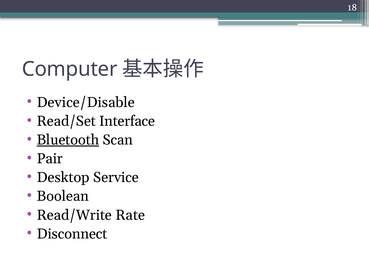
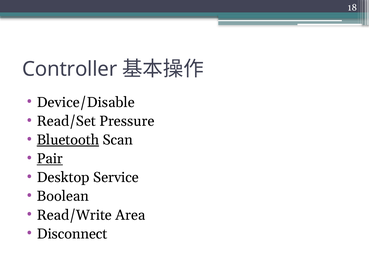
Computer: Computer -> Controller
Interface: Interface -> Pressure
Pair underline: none -> present
Rate: Rate -> Area
